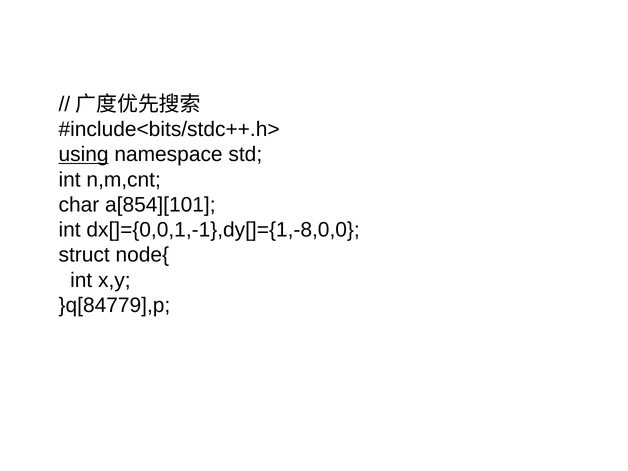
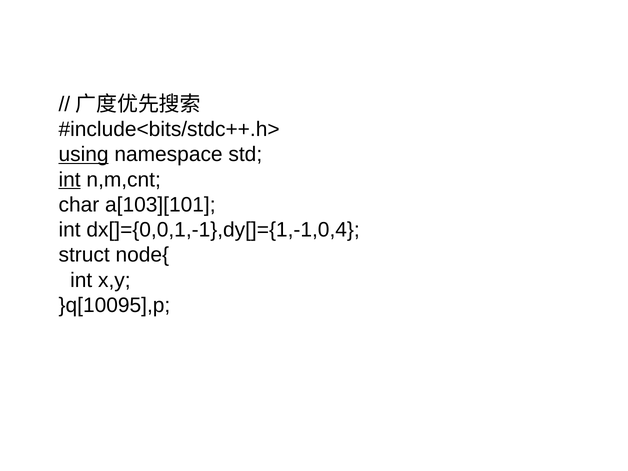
int at (70, 180) underline: none -> present
a[854][101: a[854][101 -> a[103][101
dx[]={0,0,1,-1},dy[]={1,-8,0,0: dx[]={0,0,1,-1},dy[]={1,-8,0,0 -> dx[]={0,0,1,-1},dy[]={1,-1,0,4
}q[84779],p: }q[84779],p -> }q[10095],p
